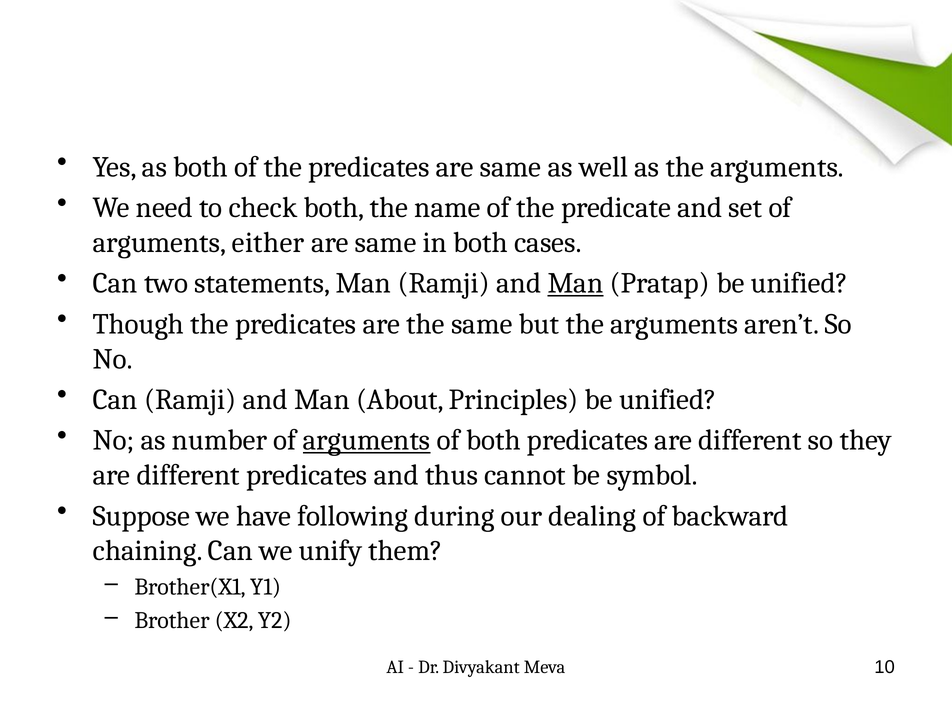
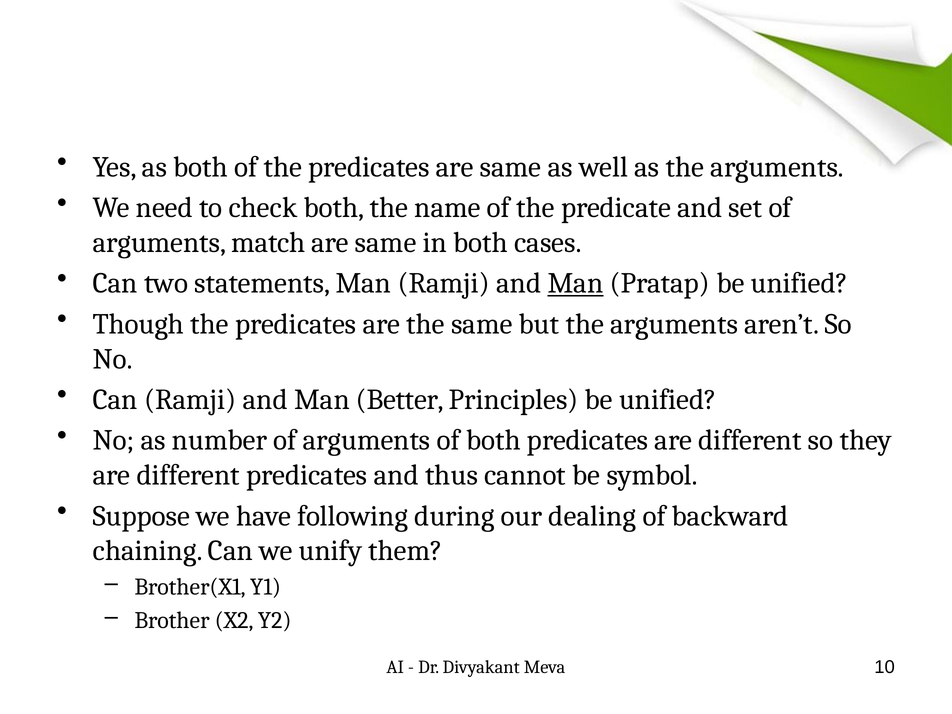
either: either -> match
About: About -> Better
arguments at (367, 440) underline: present -> none
